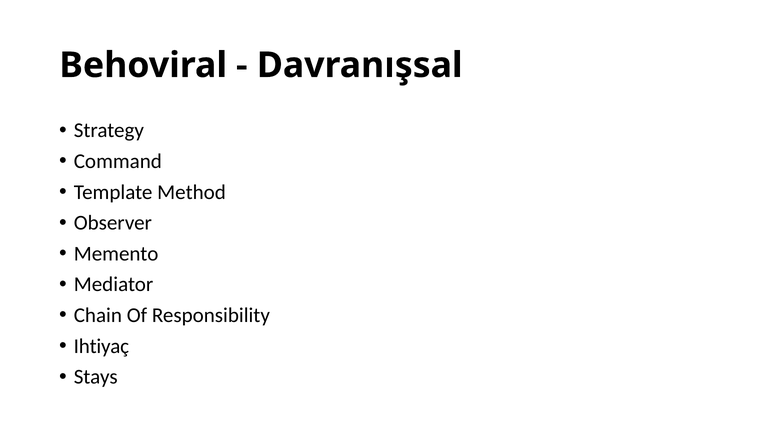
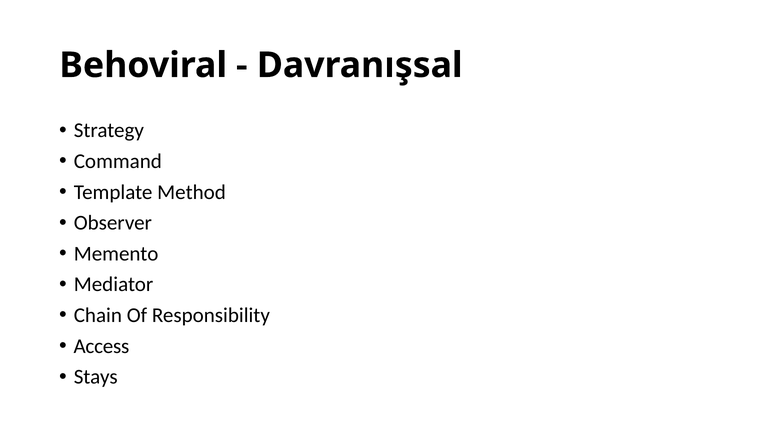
Ihtiyaç: Ihtiyaç -> Access
